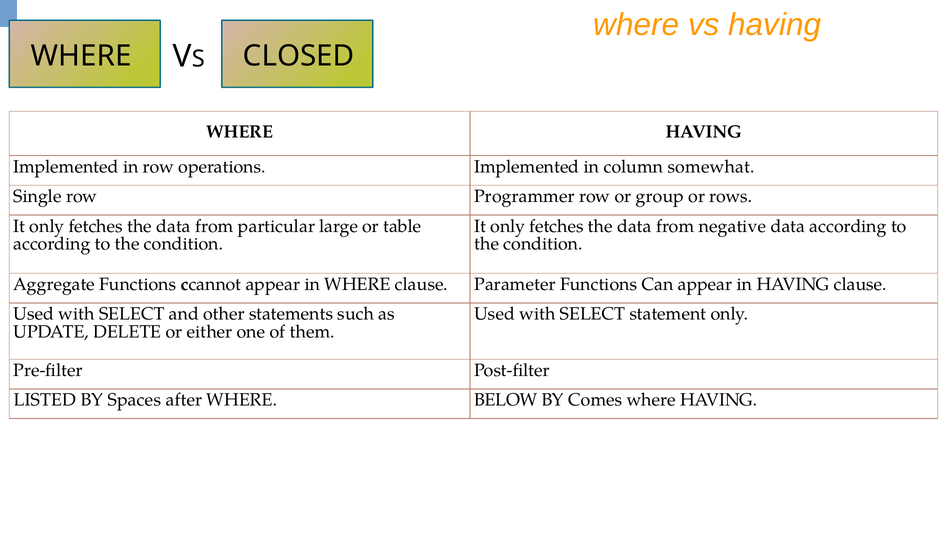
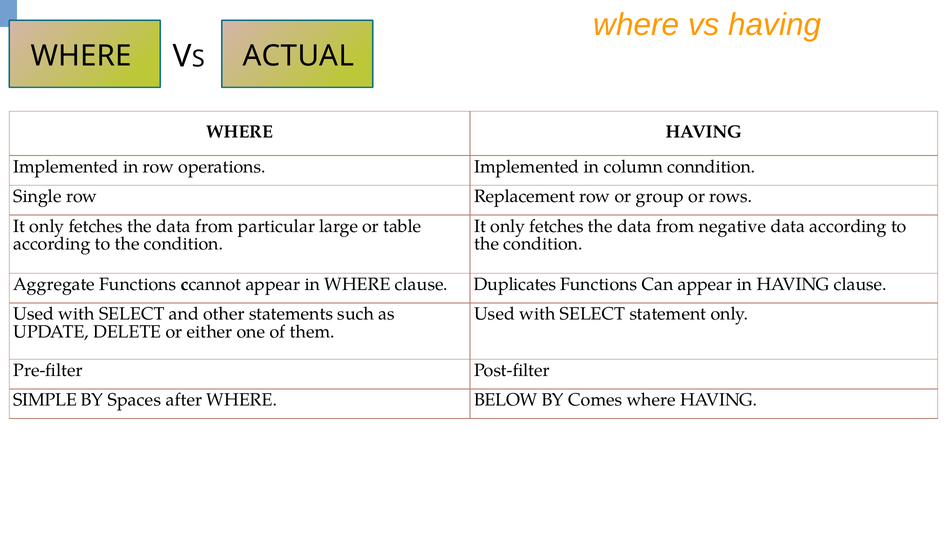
CLOSED: CLOSED -> ACTUAL
somewhat: somewhat -> conndition
Programmer: Programmer -> Replacement
Parameter: Parameter -> Duplicates
LISTED: LISTED -> SIMPLE
